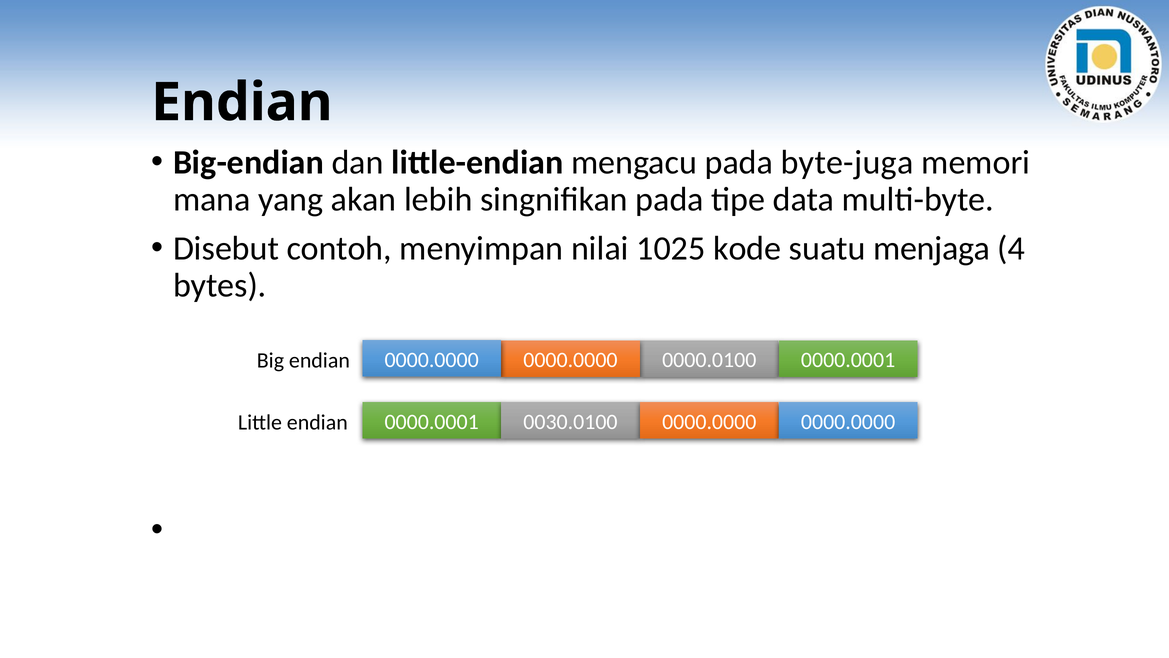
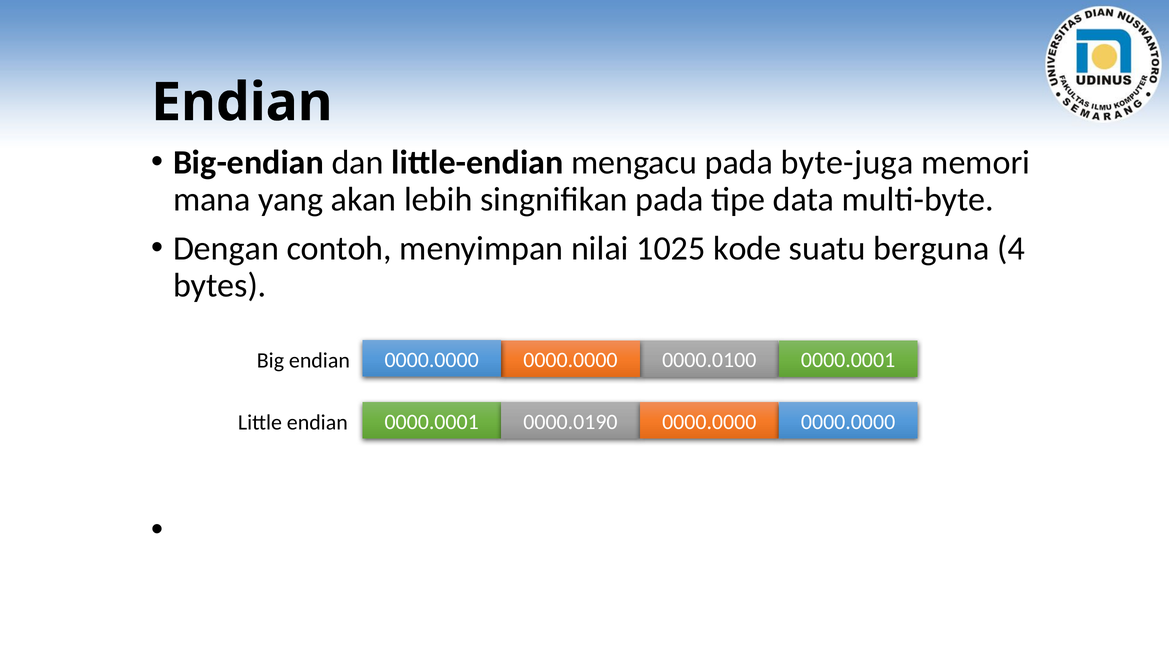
Disebut: Disebut -> Dengan
menjaga: menjaga -> berguna
0030.0100: 0030.0100 -> 0000.0190
